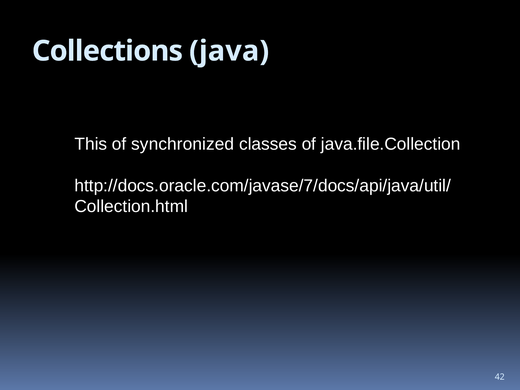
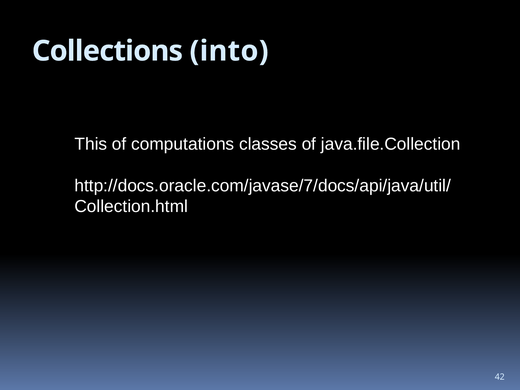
java: java -> into
synchronized: synchronized -> computations
